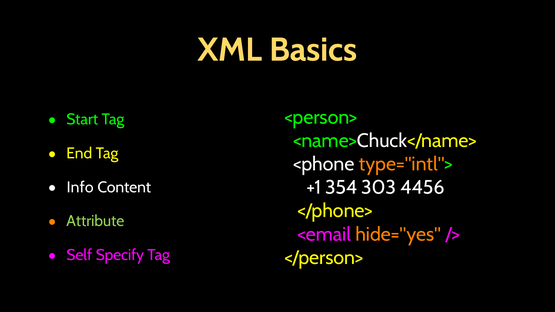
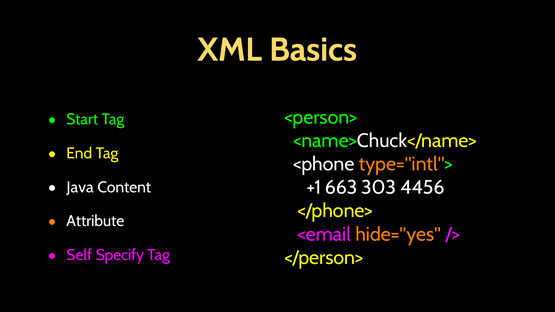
Info: Info -> Java
354: 354 -> 663
Attribute colour: light green -> white
